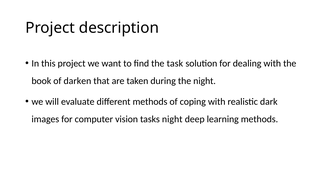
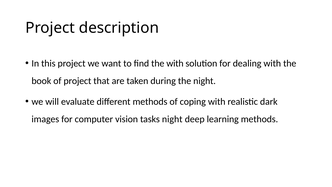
the task: task -> with
of darken: darken -> project
